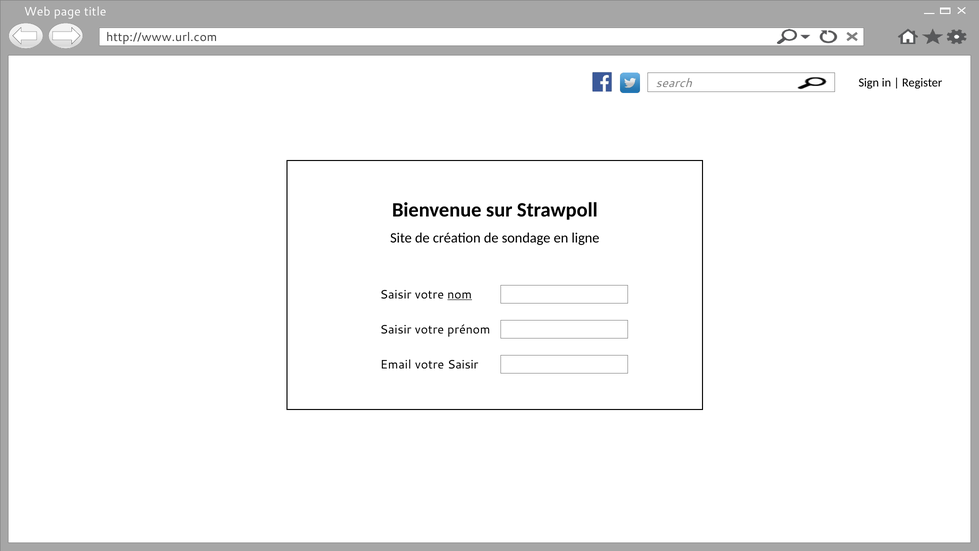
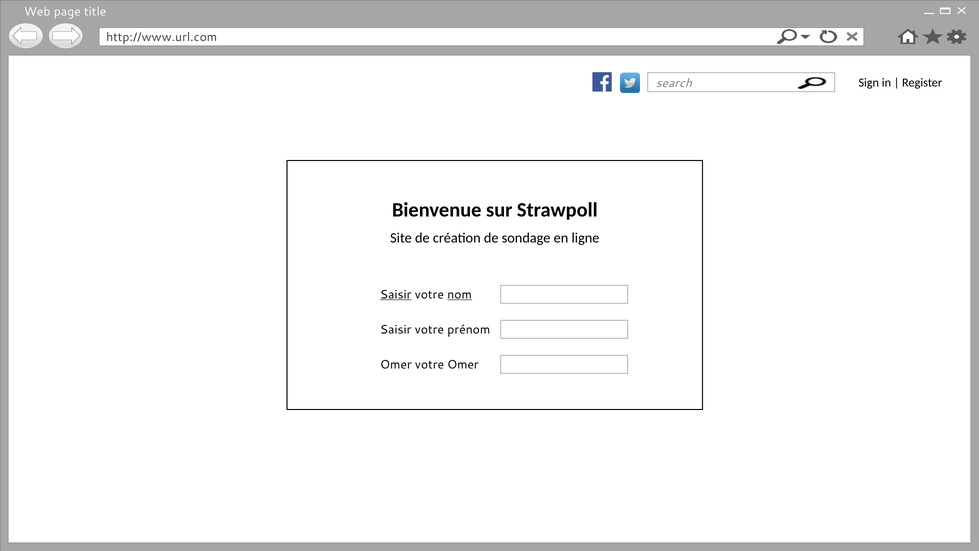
Saisir at (396, 294) underline: none -> present
Email at (396, 364): Email -> Omer
votre Saisir: Saisir -> Omer
